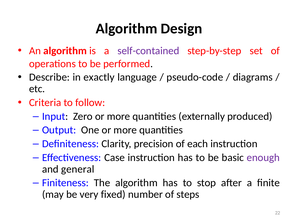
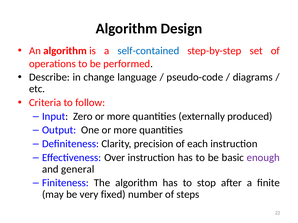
self-contained colour: purple -> blue
exactly: exactly -> change
Case: Case -> Over
